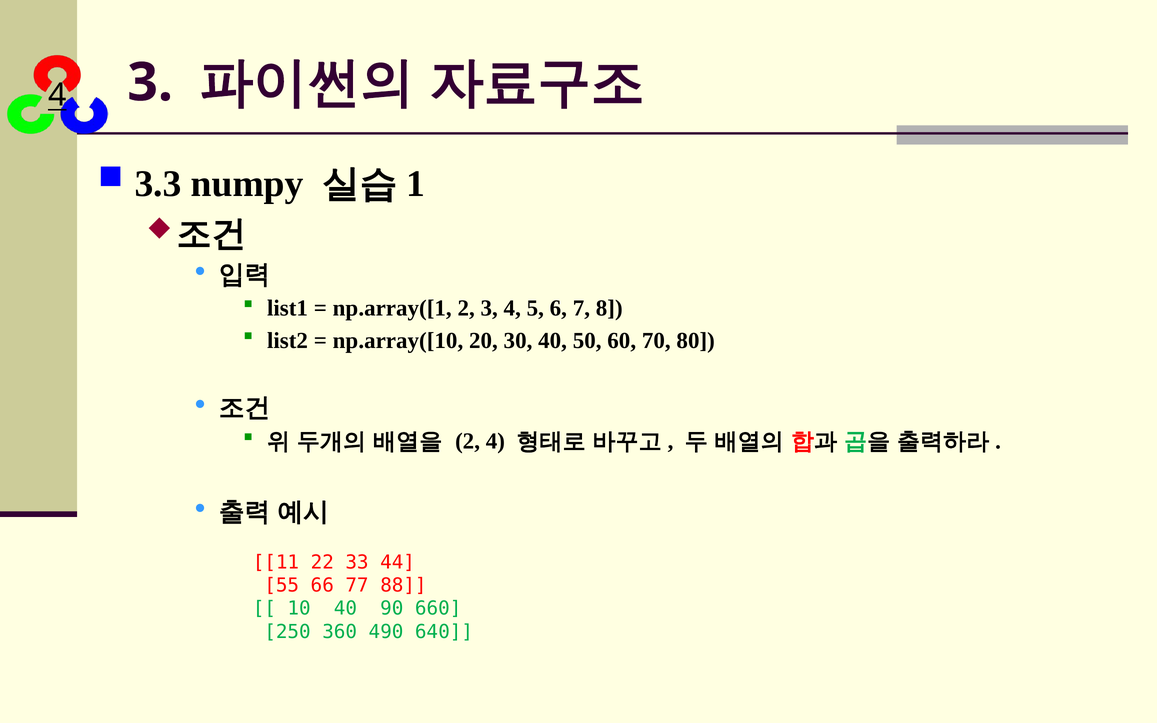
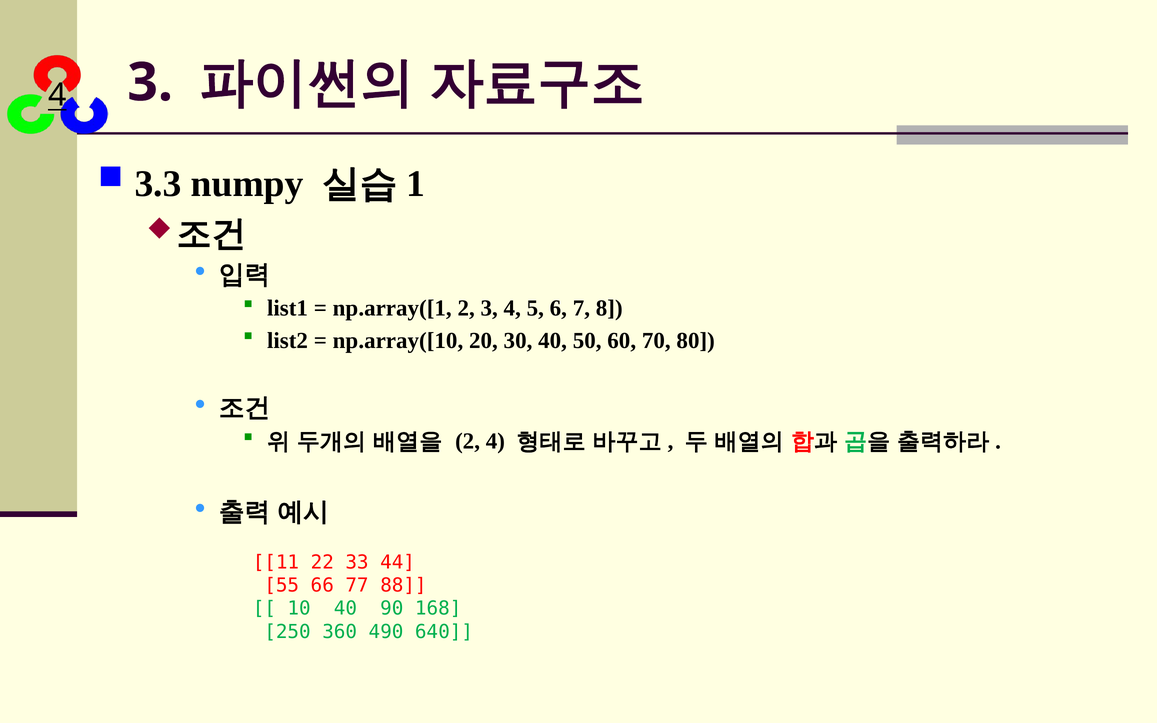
660: 660 -> 168
